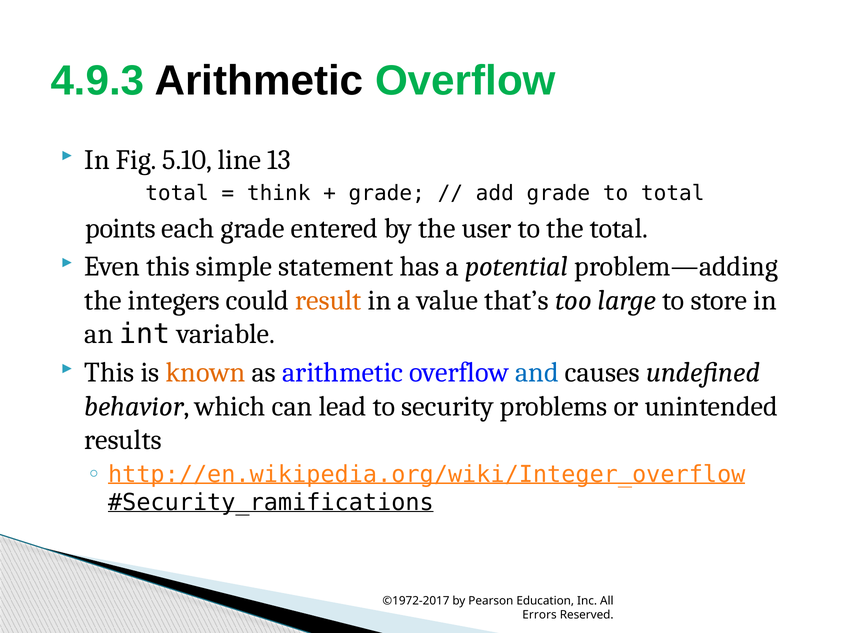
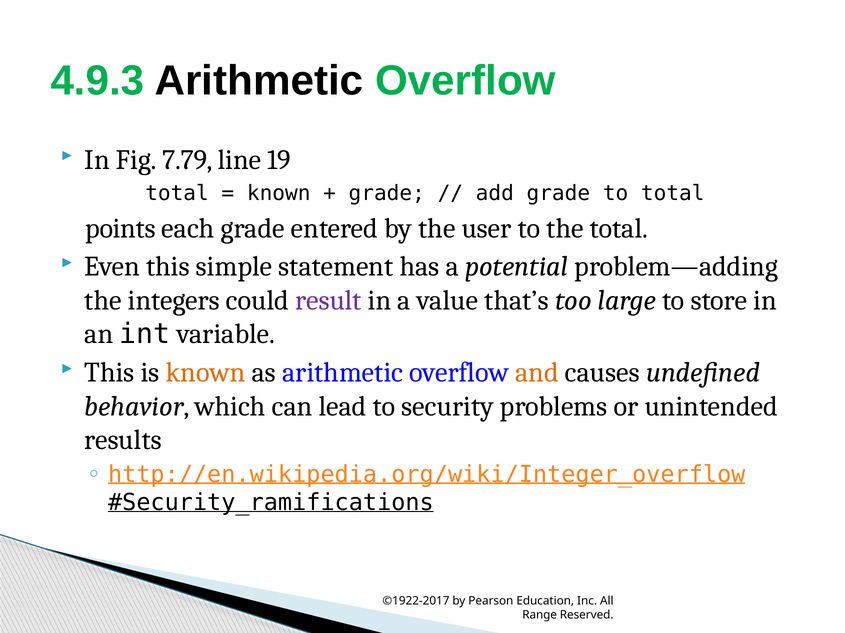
5.10: 5.10 -> 7.79
13: 13 -> 19
think at (279, 194): think -> known
result colour: orange -> purple
and colour: blue -> orange
©1972-2017: ©1972-2017 -> ©1922-2017
Errors: Errors -> Range
